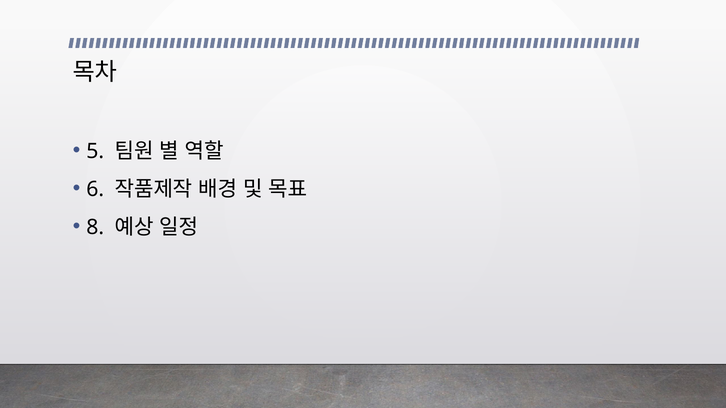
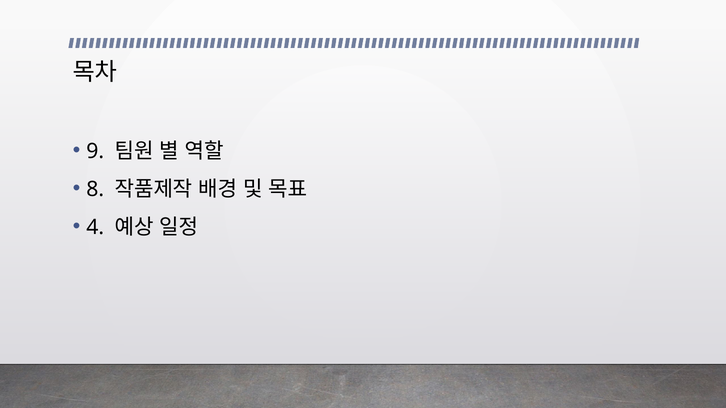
5: 5 -> 9
6: 6 -> 8
8: 8 -> 4
